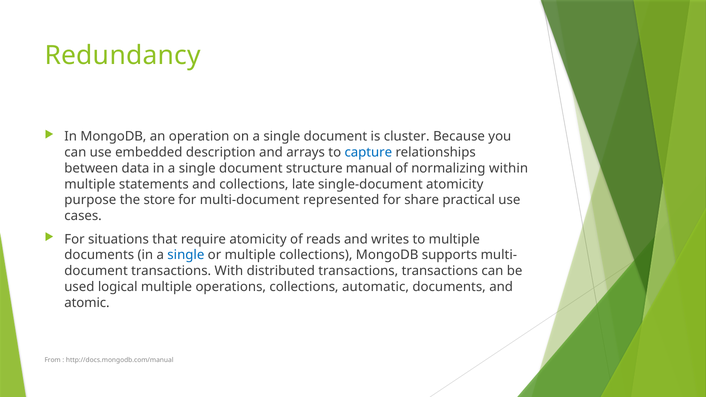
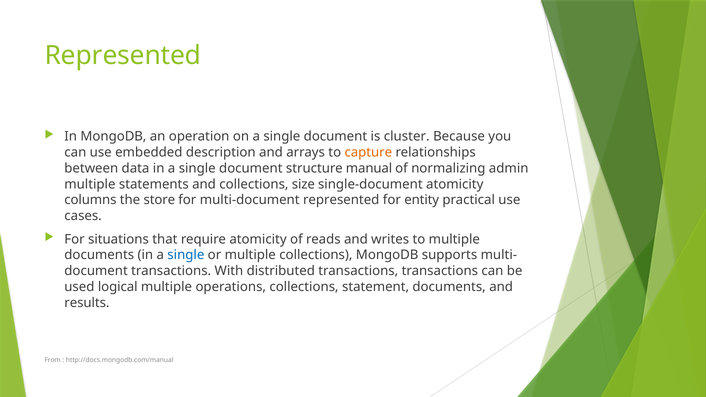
Redundancy at (123, 56): Redundancy -> Represented
capture colour: blue -> orange
within: within -> admin
late: late -> size
purpose: purpose -> columns
share: share -> entity
automatic: automatic -> statement
atomic: atomic -> results
